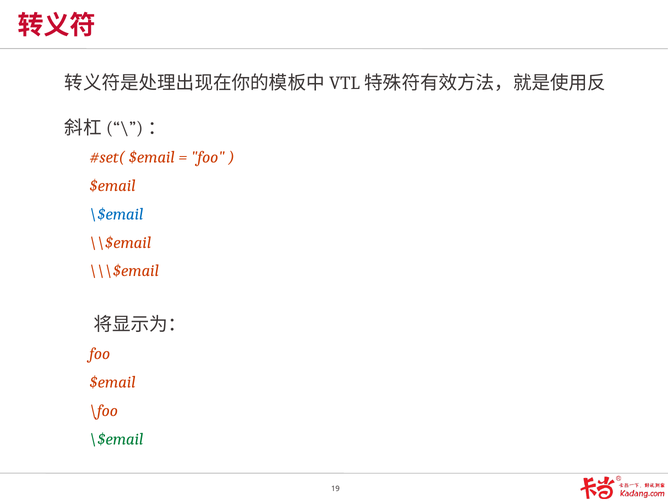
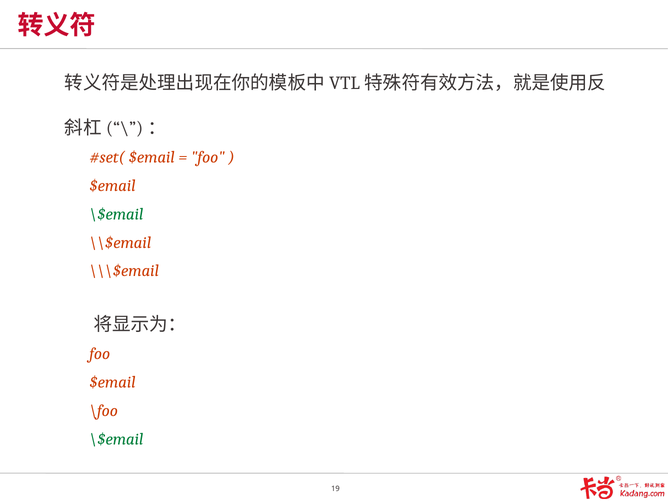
\$email at (116, 214) colour: blue -> green
